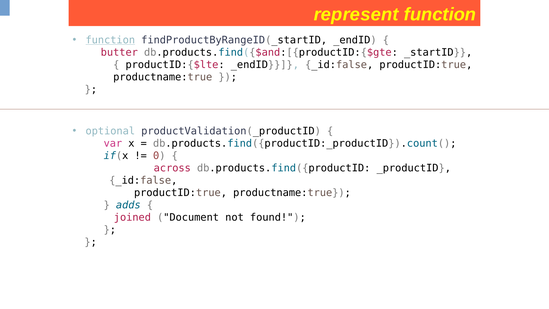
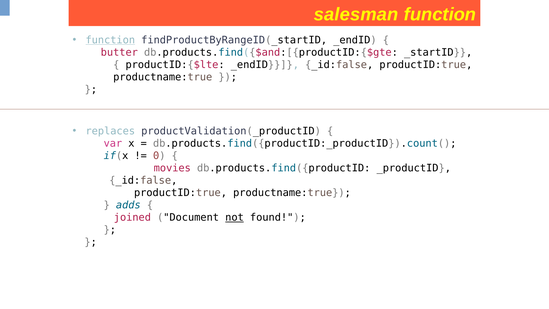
represent: represent -> salesman
optional: optional -> replaces
across: across -> movies
not underline: none -> present
